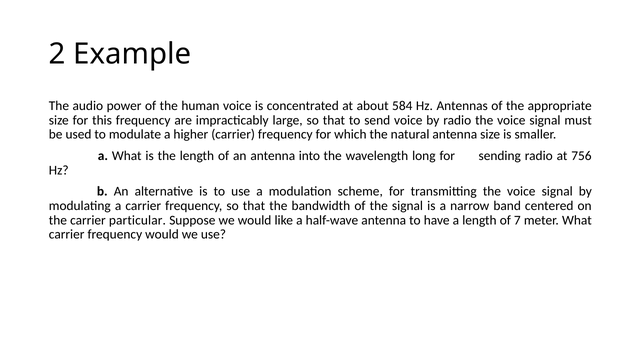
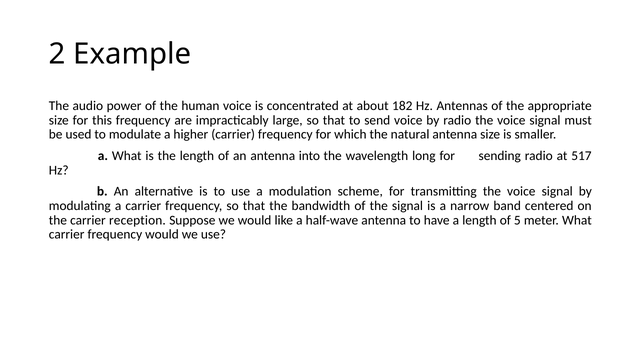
584: 584 -> 182
756: 756 -> 517
particular: particular -> reception
7: 7 -> 5
